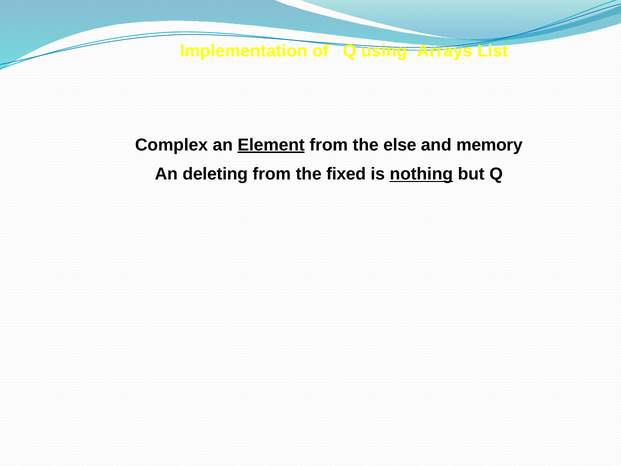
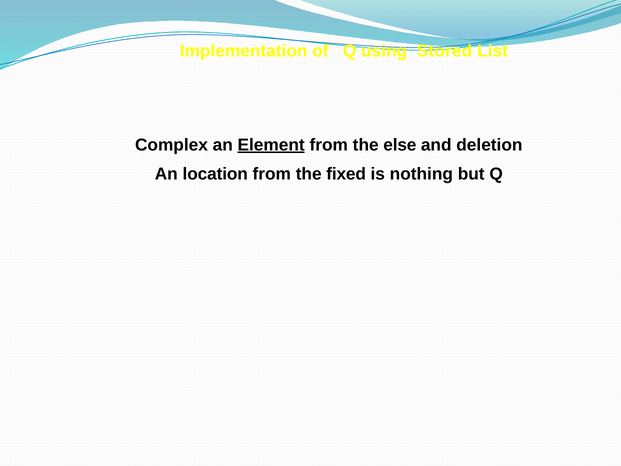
Arrays: Arrays -> Stored
memory: memory -> deletion
deleting: deleting -> location
nothing underline: present -> none
